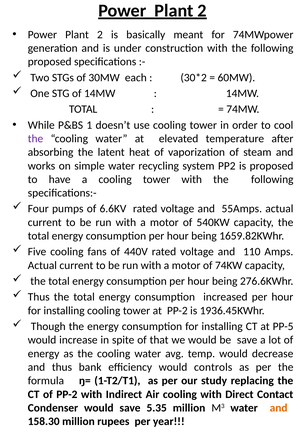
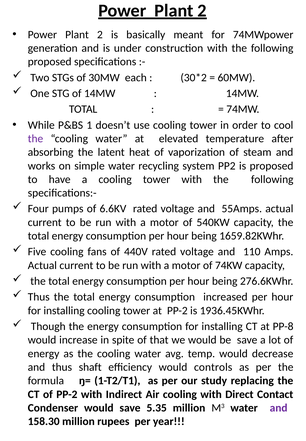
PP-5: PP-5 -> PP-8
bank: bank -> shaft
and at (279, 409) colour: orange -> purple
